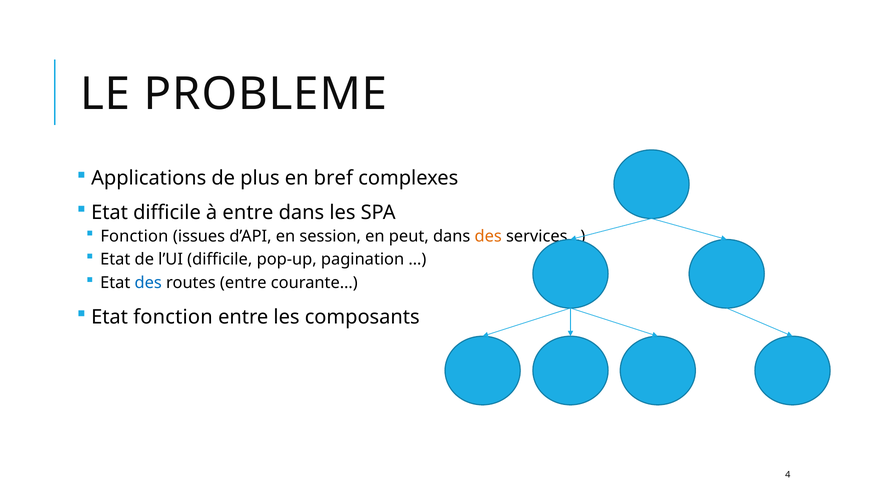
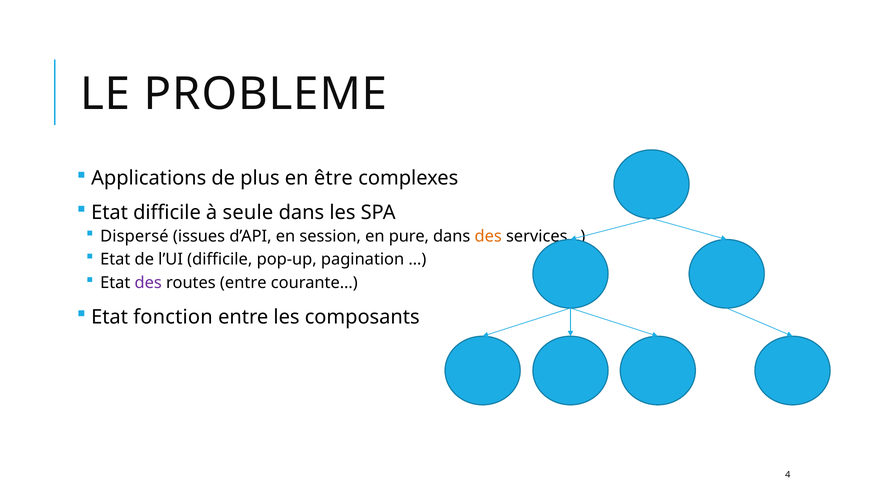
bref: bref -> être
à entre: entre -> seule
Fonction at (134, 236): Fonction -> Dispersé
peut: peut -> pure
des at (148, 283) colour: blue -> purple
